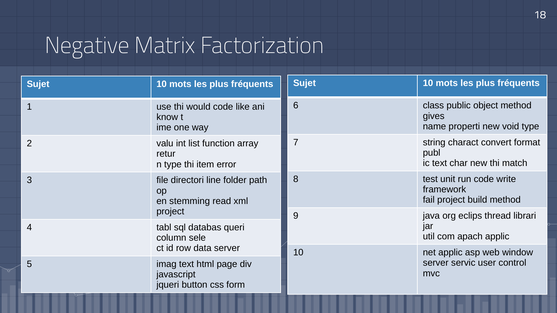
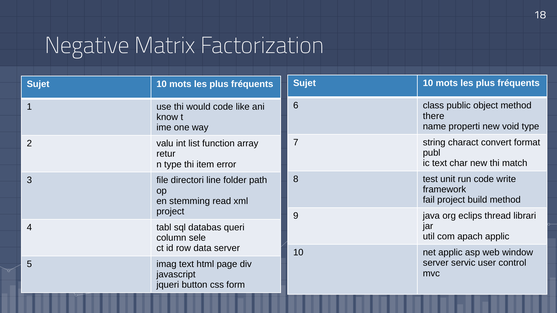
gives: gives -> there
